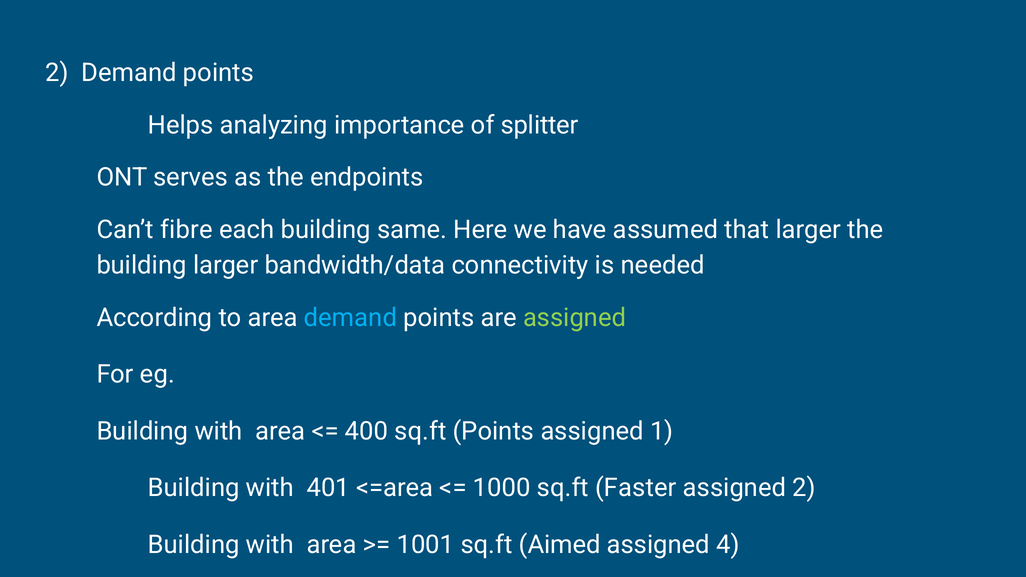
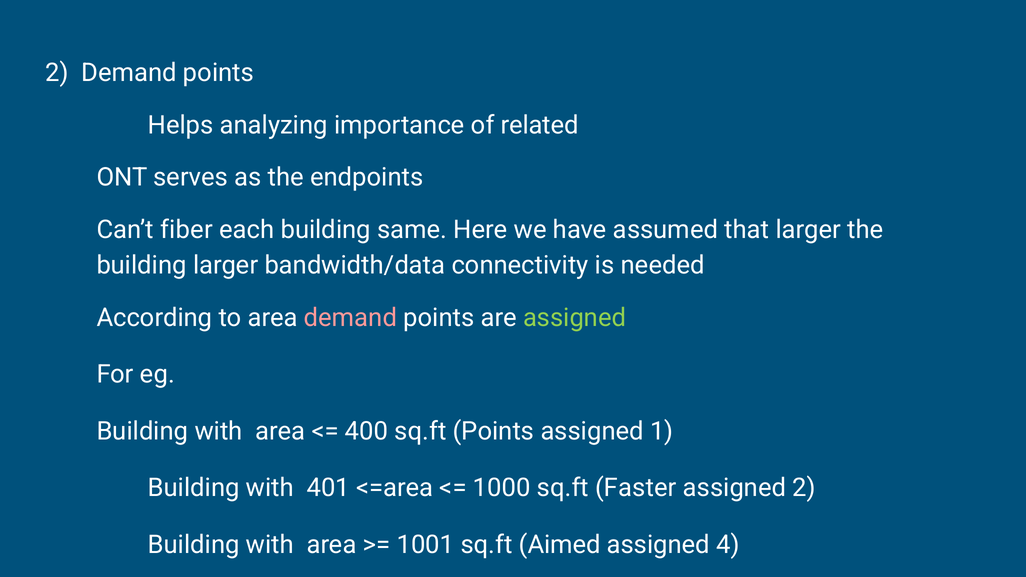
splitter: splitter -> related
fibre: fibre -> fiber
demand at (350, 318) colour: light blue -> pink
